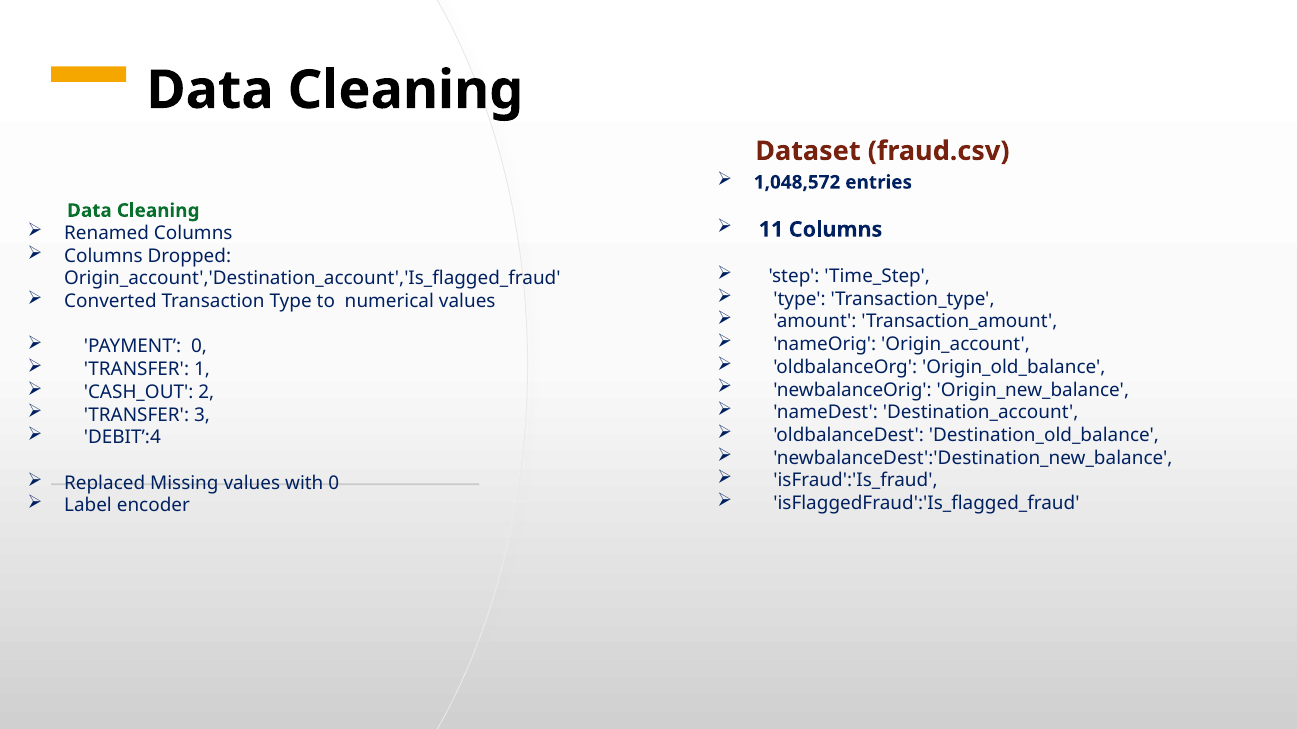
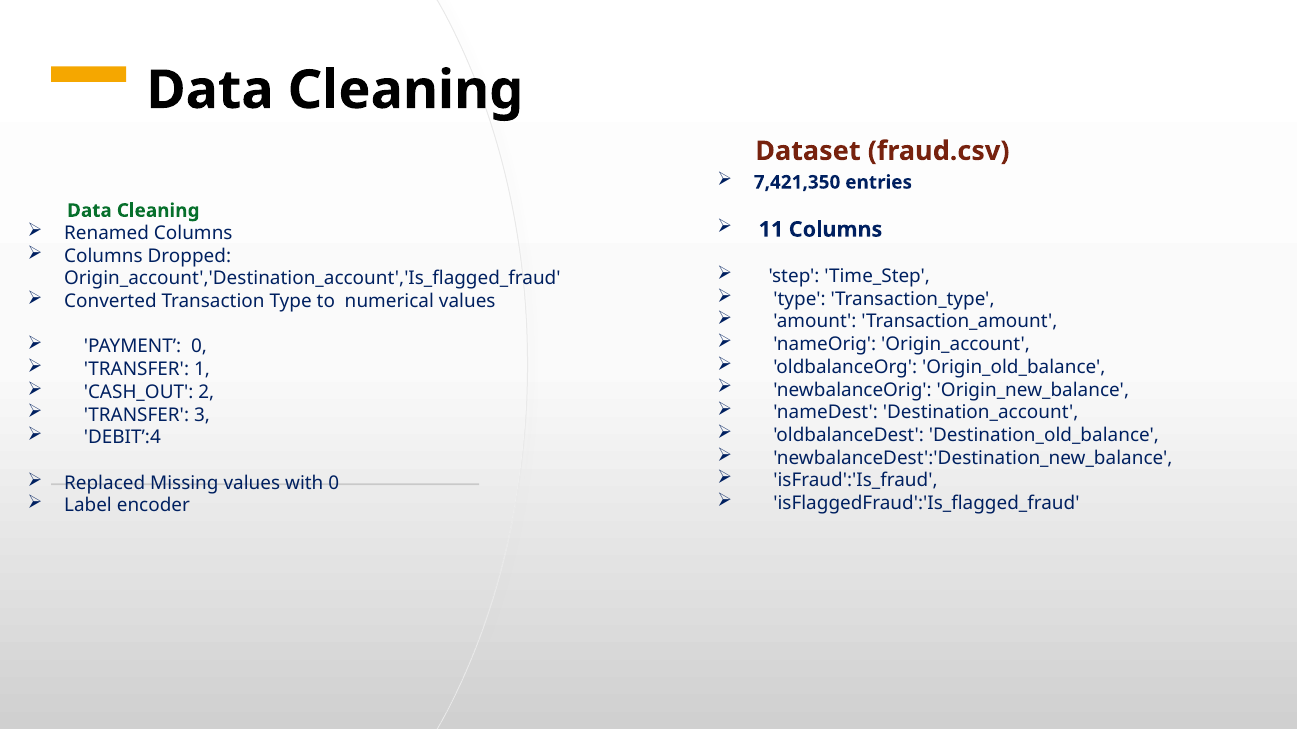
1,048,572: 1,048,572 -> 7,421,350
